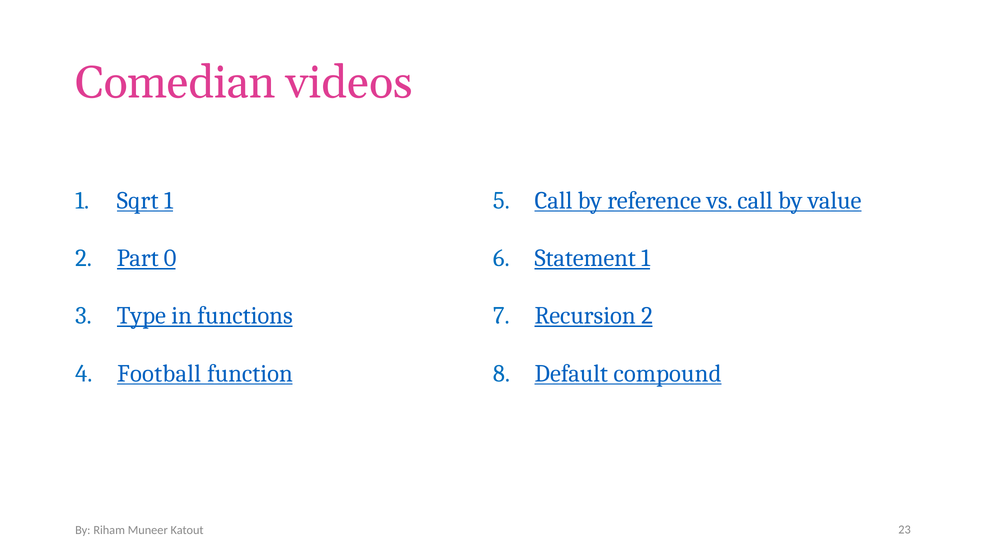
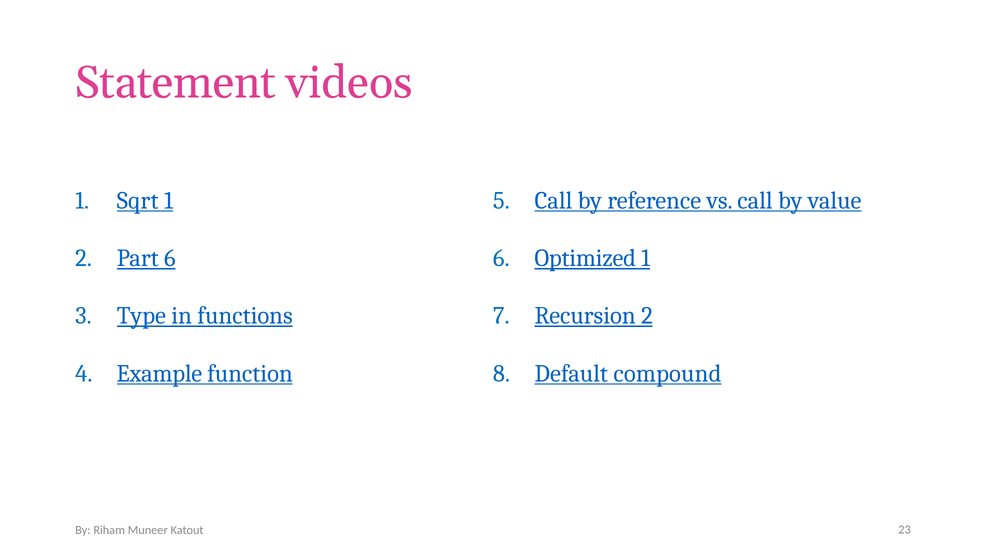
Comedian: Comedian -> Statement
Part 0: 0 -> 6
Statement: Statement -> Optimized
Football: Football -> Example
